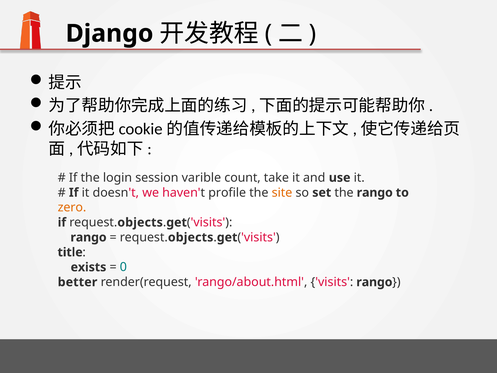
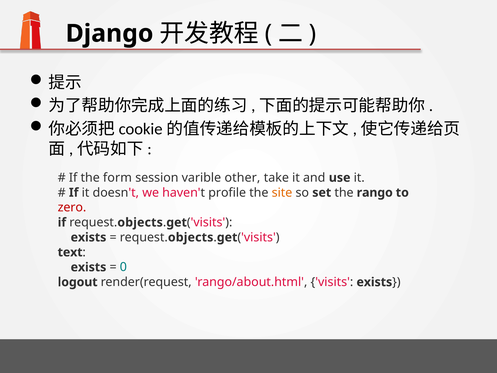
login: login -> form
count: count -> other
zero colour: orange -> red
rango at (88, 237): rango -> exists
title: title -> text
better: better -> logout
rango/about.html visits rango: rango -> exists
